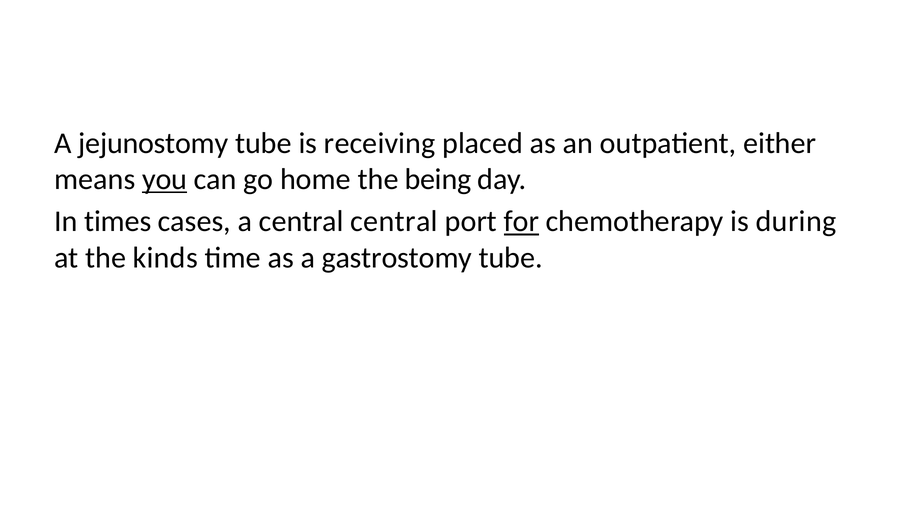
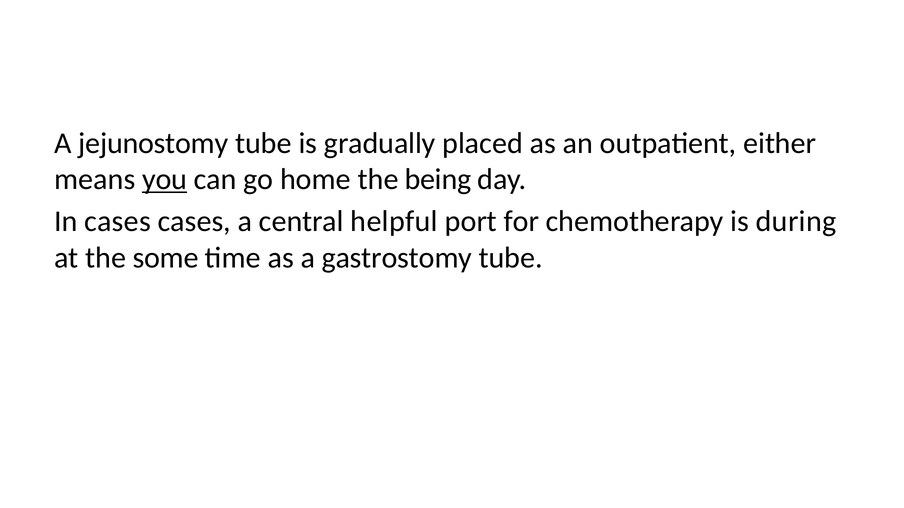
receiving: receiving -> gradually
In times: times -> cases
central central: central -> helpful
for underline: present -> none
kinds: kinds -> some
